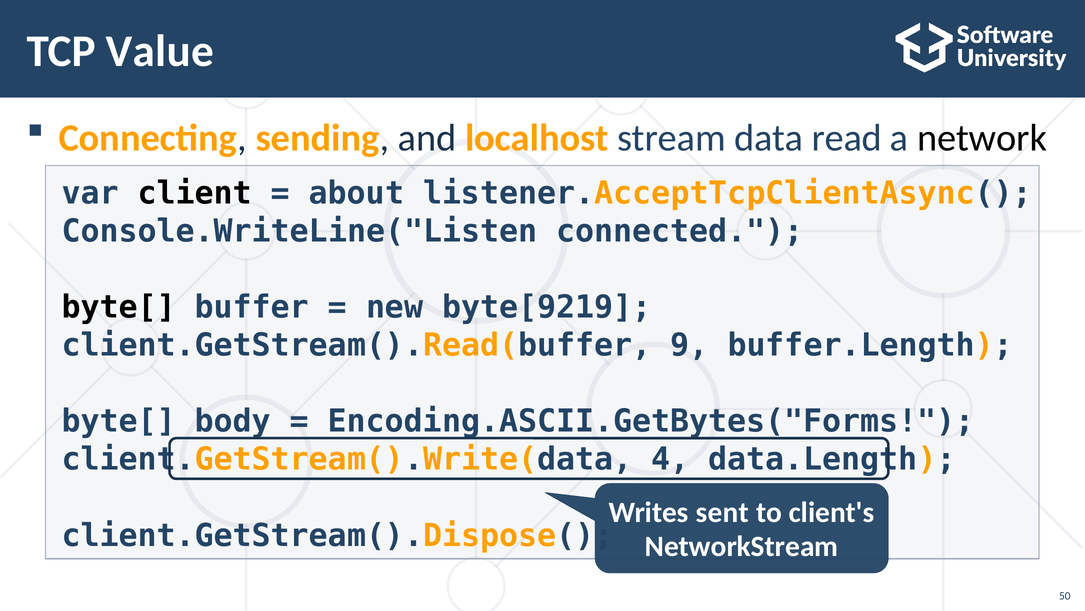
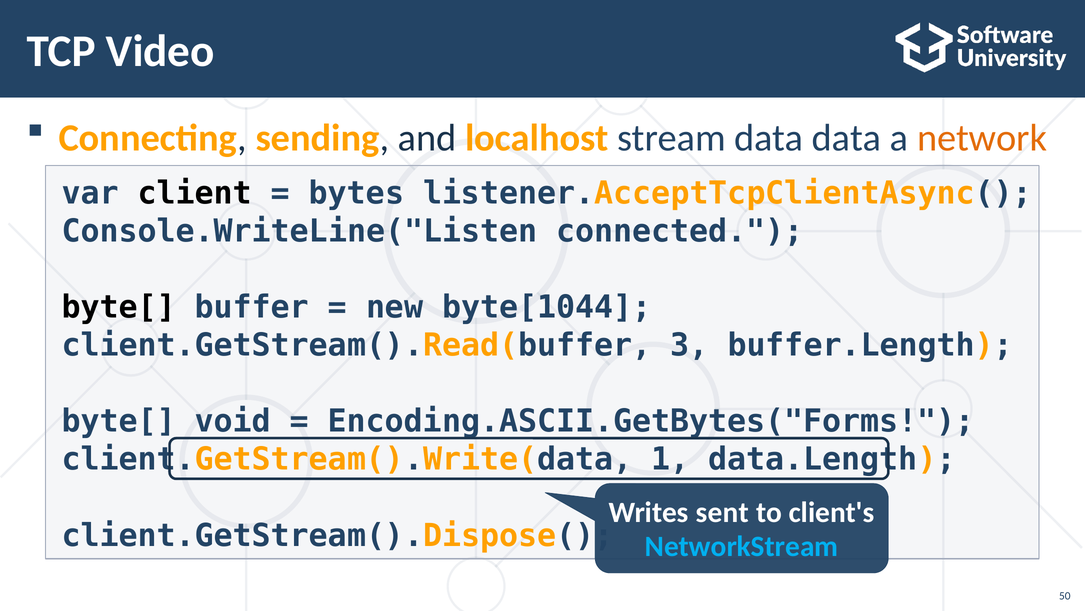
Value: Value -> Video
data read: read -> data
network colour: black -> orange
about: about -> bytes
byte[9219: byte[9219 -> byte[1044
9: 9 -> 3
body: body -> void
4: 4 -> 1
NetworkStream colour: white -> light blue
